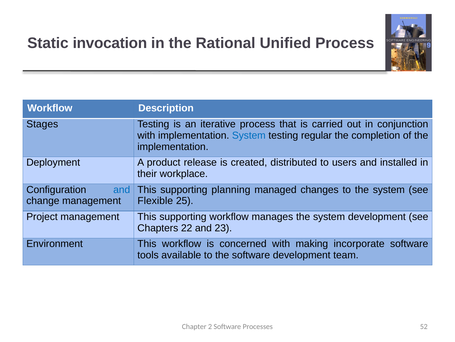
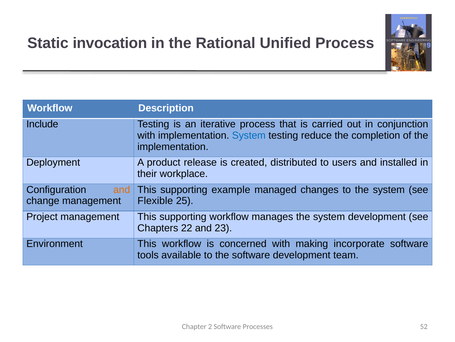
Stages: Stages -> Include
regular: regular -> reduce
and at (122, 189) colour: blue -> orange
planning: planning -> example
